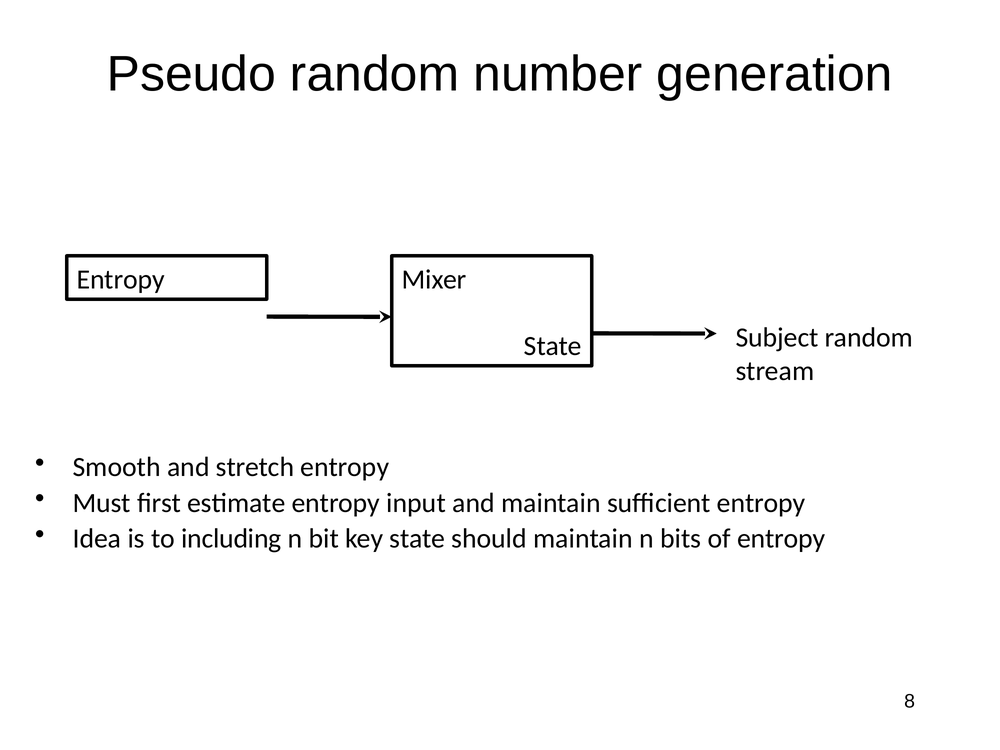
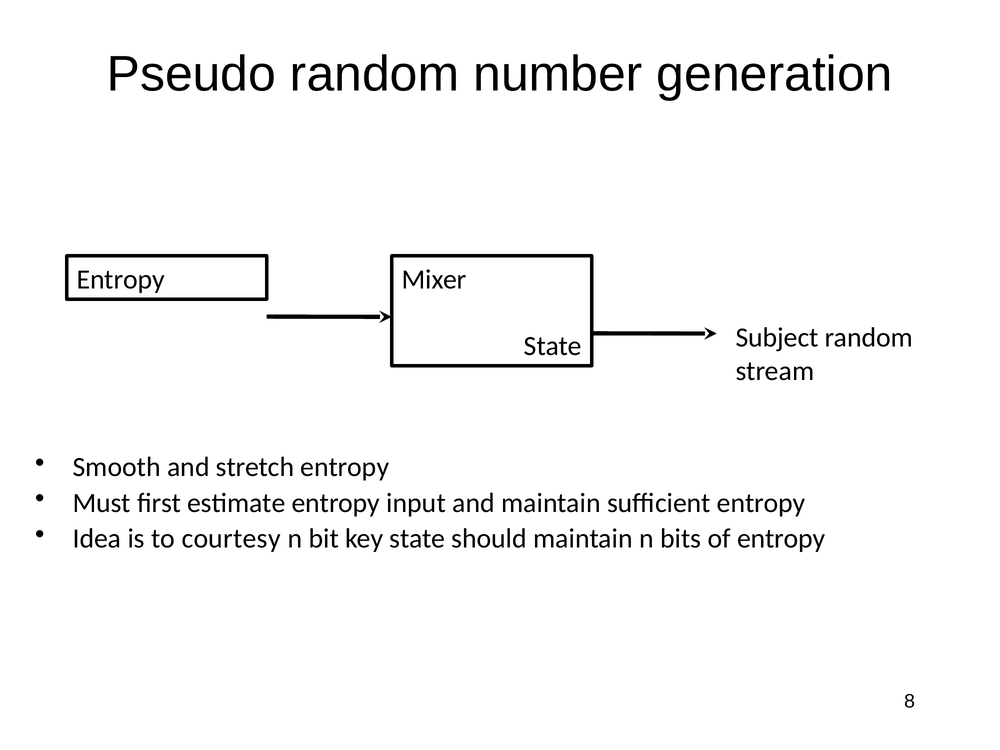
including: including -> courtesy
